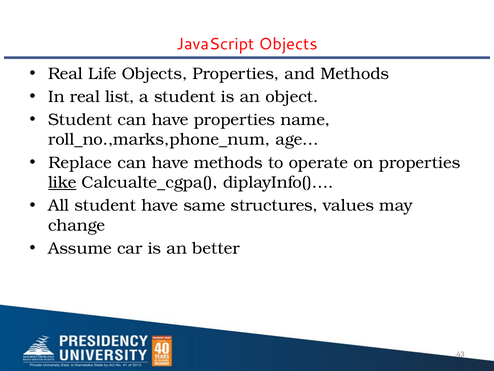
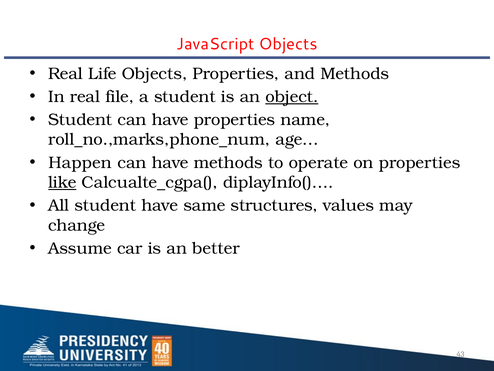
list: list -> file
object underline: none -> present
Replace: Replace -> Happen
